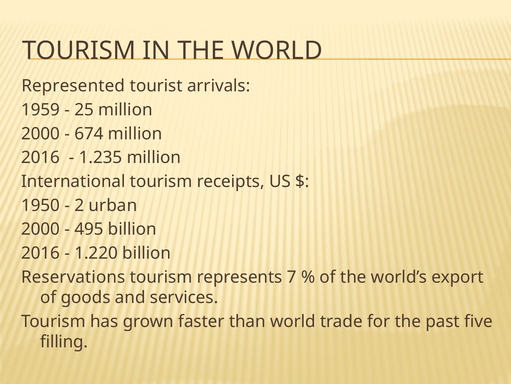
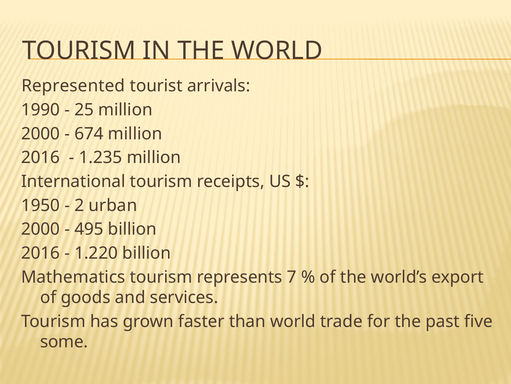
1959: 1959 -> 1990
Reservations: Reservations -> Mathematics
filling: filling -> some
